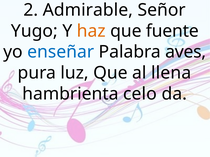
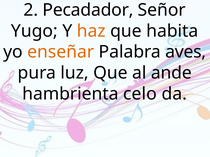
Admirable: Admirable -> Pecadador
fuente: fuente -> habita
enseñar colour: blue -> orange
llena: llena -> ande
